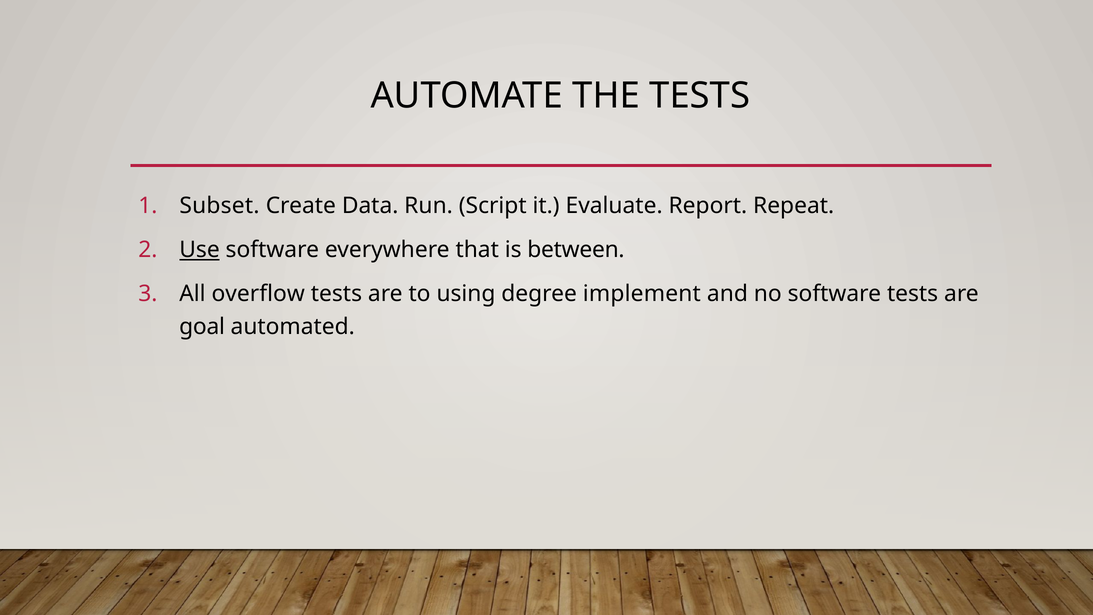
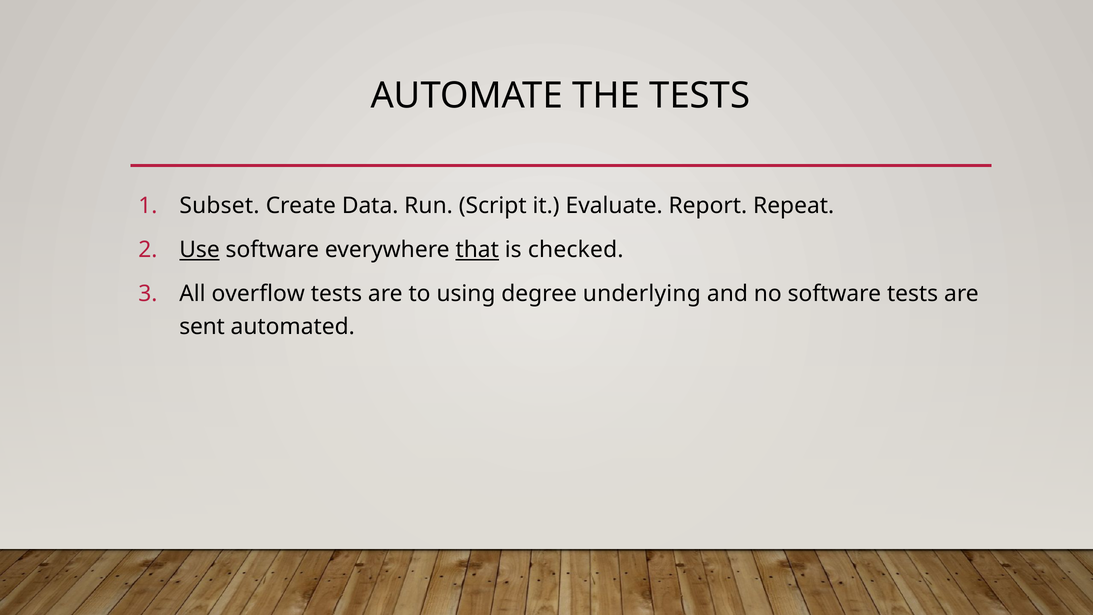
that underline: none -> present
between: between -> checked
implement: implement -> underlying
goal: goal -> sent
